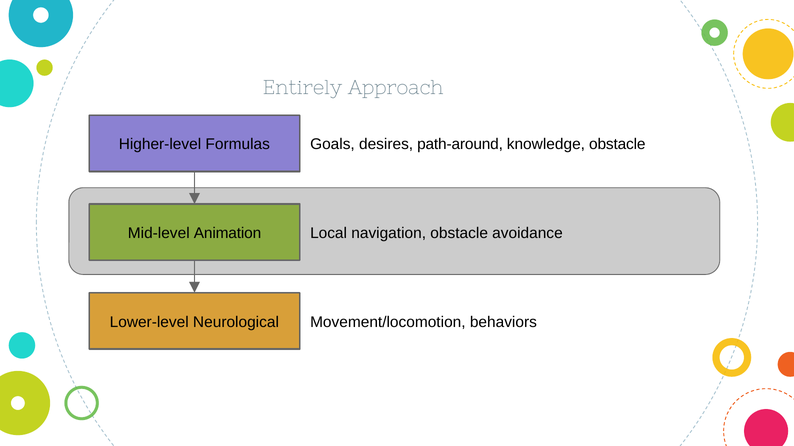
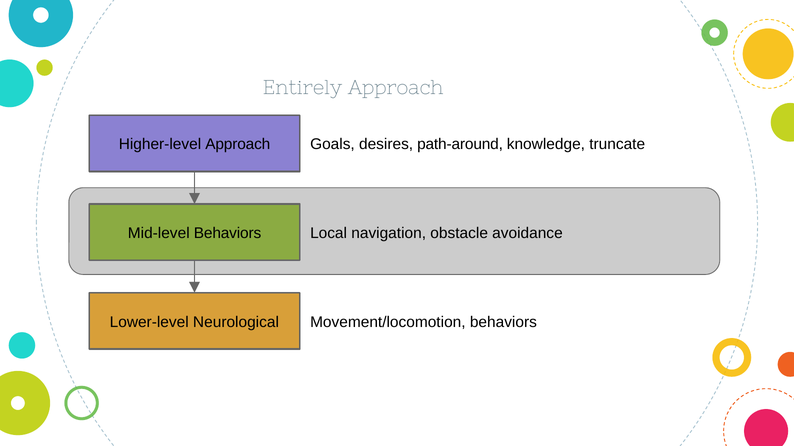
knowledge obstacle: obstacle -> truncate
Higher-level Formulas: Formulas -> Approach
Mid-level Animation: Animation -> Behaviors
